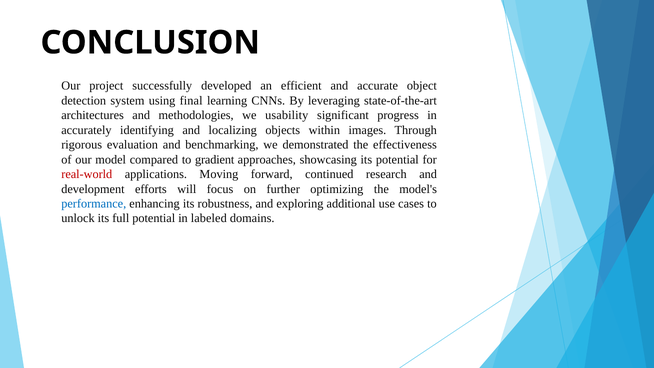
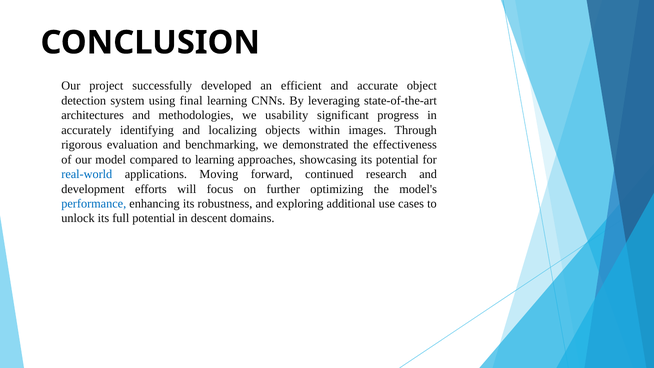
to gradient: gradient -> learning
real-world colour: red -> blue
labeled: labeled -> descent
